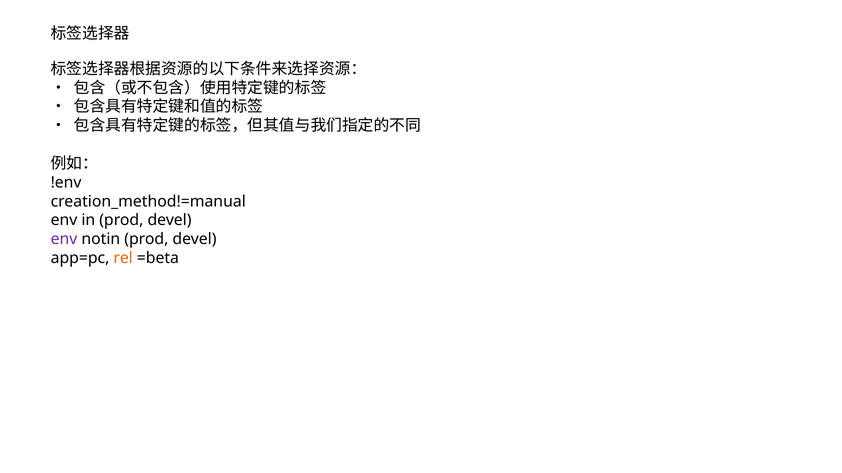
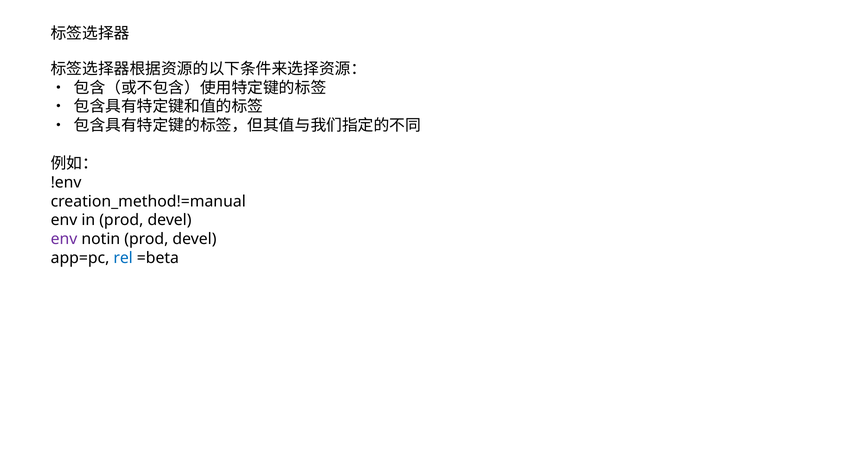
rel colour: orange -> blue
